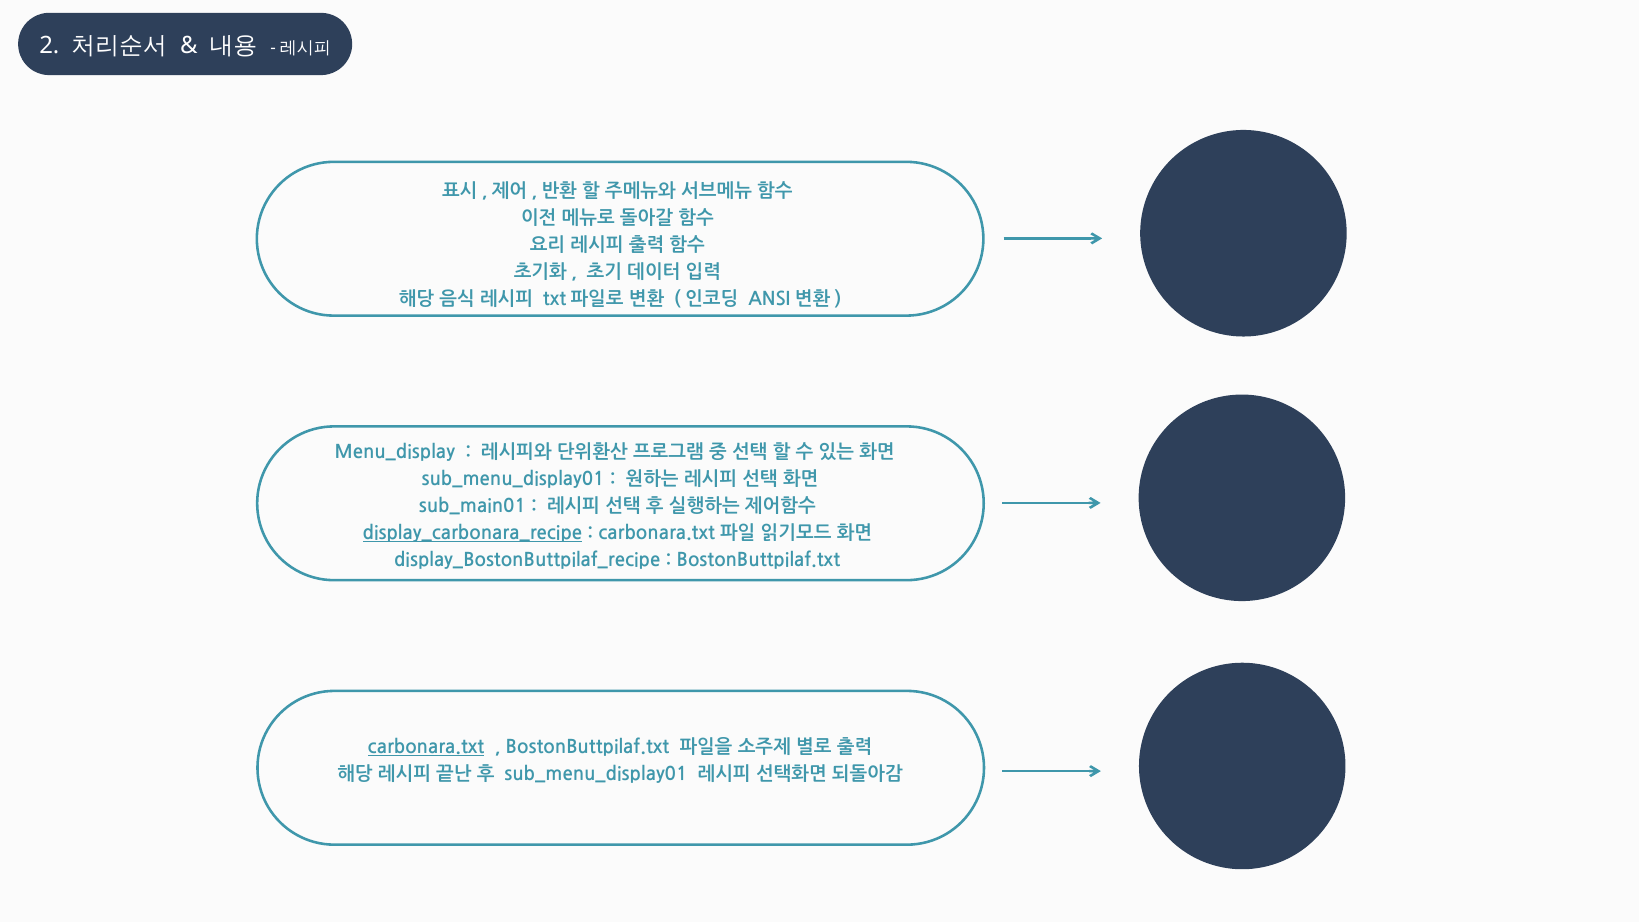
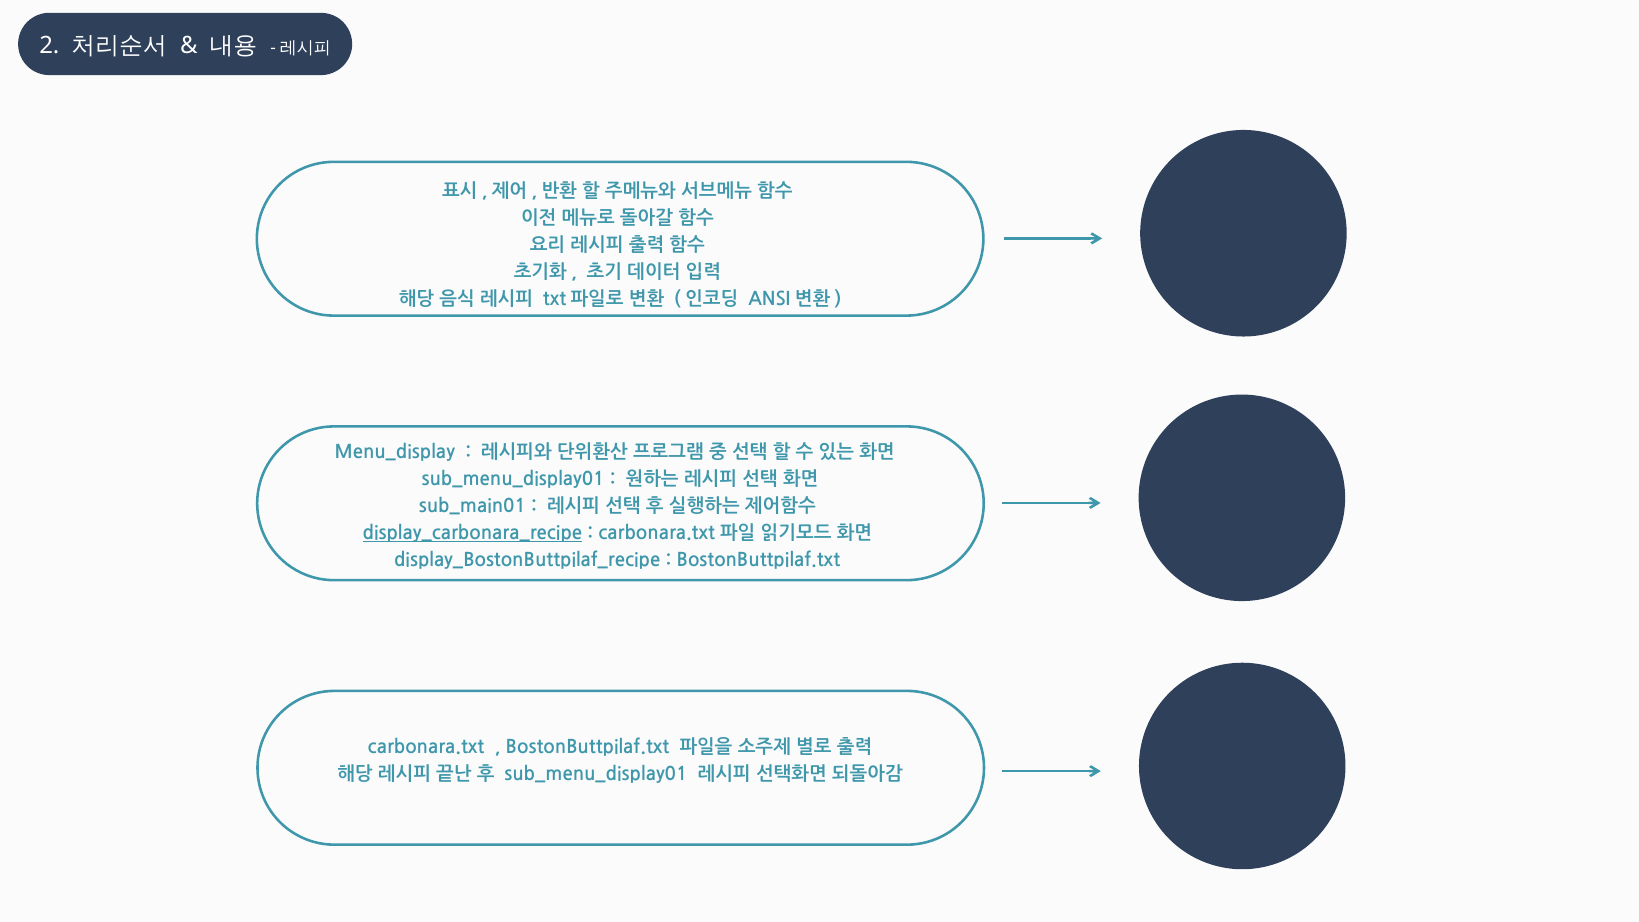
carbonara.txt at (426, 748) underline: present -> none
